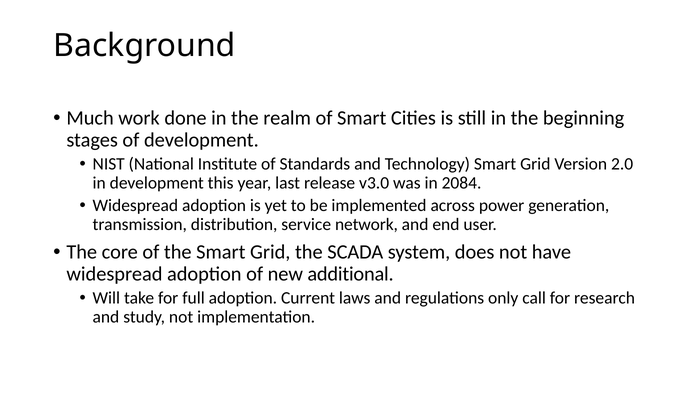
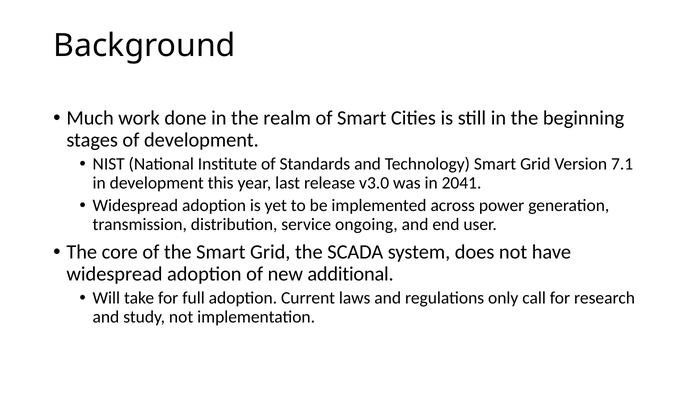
2.0: 2.0 -> 7.1
2084: 2084 -> 2041
network: network -> ongoing
